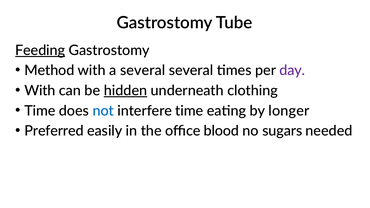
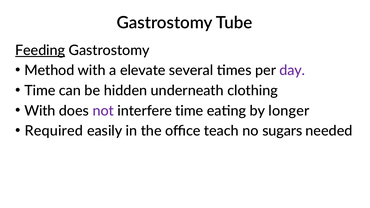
a several: several -> elevate
With at (40, 91): With -> Time
hidden underline: present -> none
Time at (40, 111): Time -> With
not colour: blue -> purple
Preferred: Preferred -> Required
blood: blood -> teach
